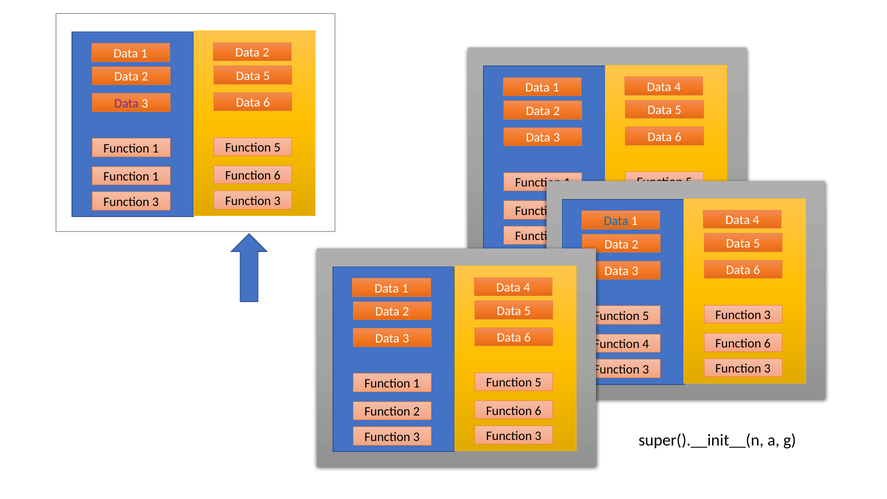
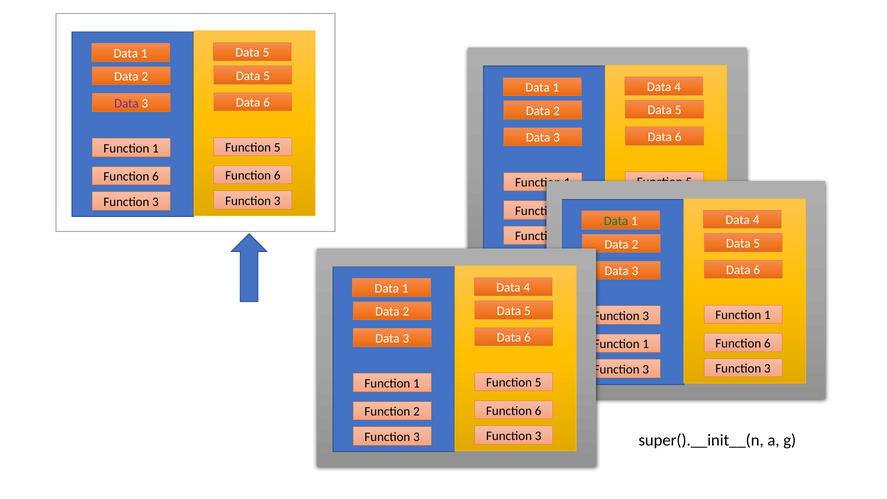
2 at (266, 53): 2 -> 5
1 at (156, 177): 1 -> 6
Data at (616, 221) colour: blue -> green
3 at (767, 315): 3 -> 1
5 at (646, 316): 5 -> 3
4 at (646, 344): 4 -> 1
